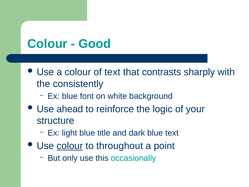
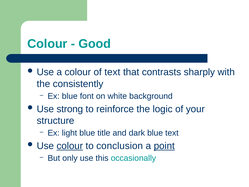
ahead: ahead -> strong
throughout: throughout -> conclusion
point underline: none -> present
